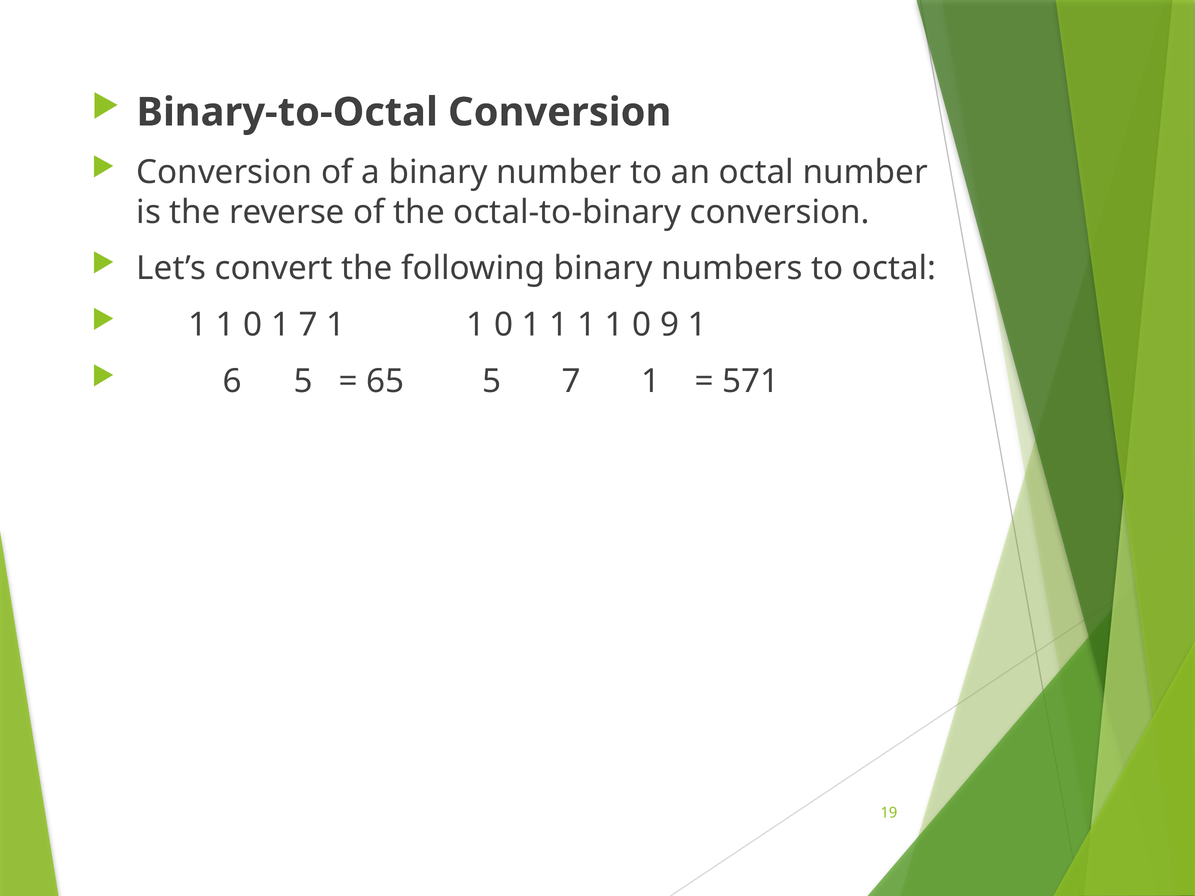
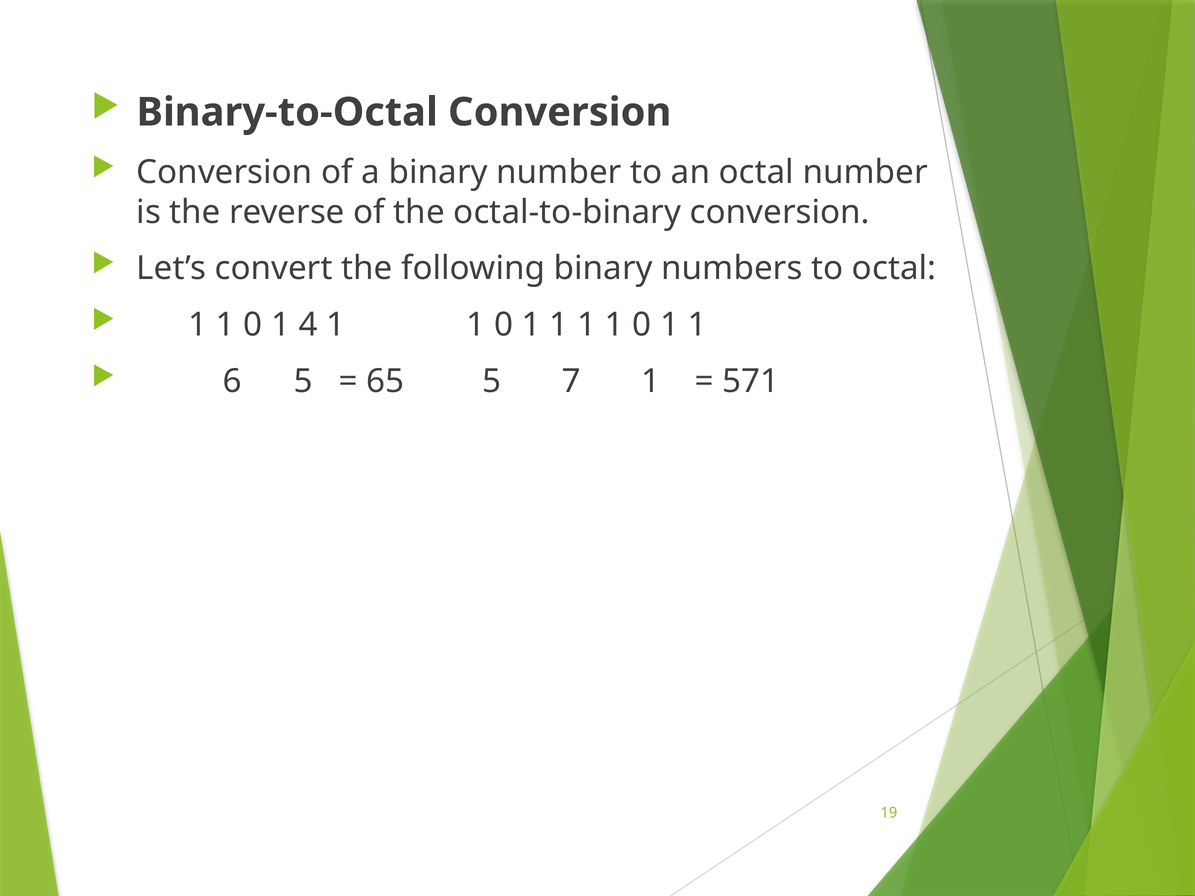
1 7: 7 -> 4
9 at (670, 325): 9 -> 1
